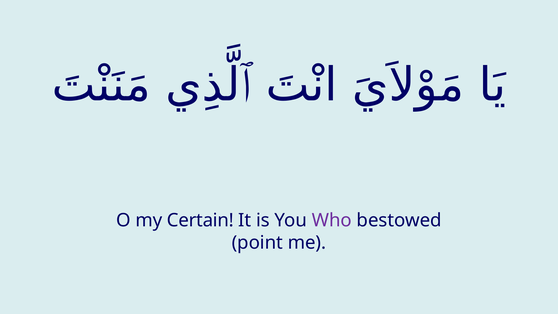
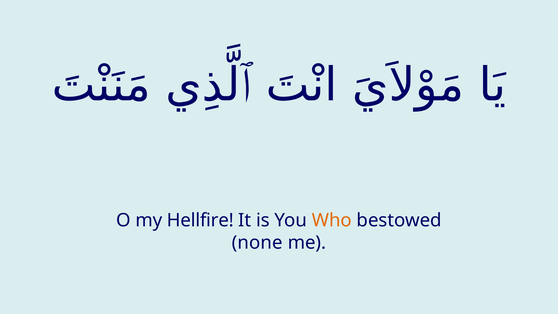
Certain: Certain -> Hellfire
Who colour: purple -> orange
point: point -> none
